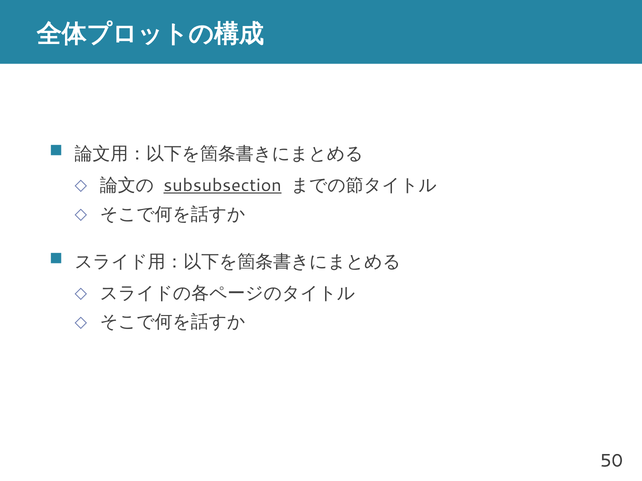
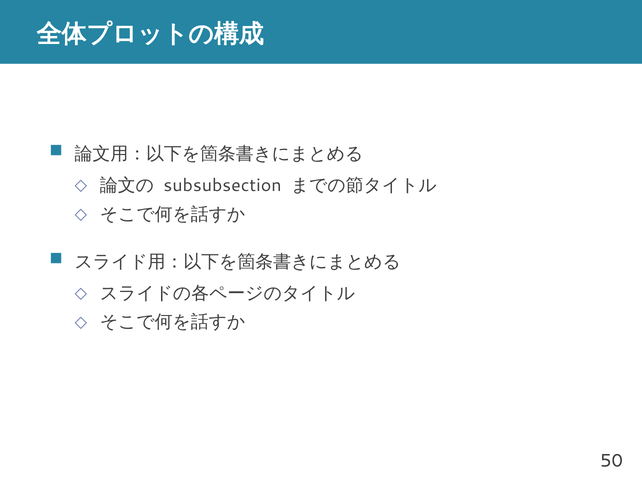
subsubsection underline: present -> none
